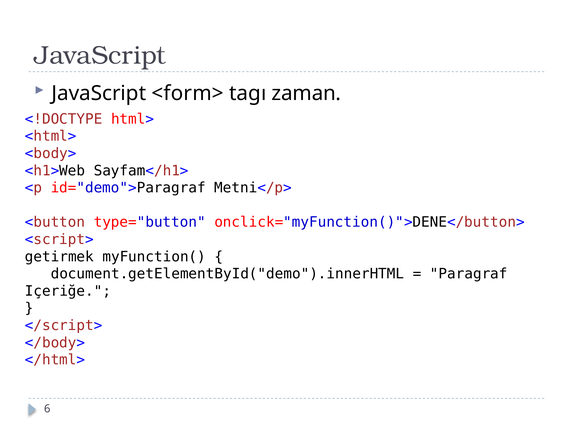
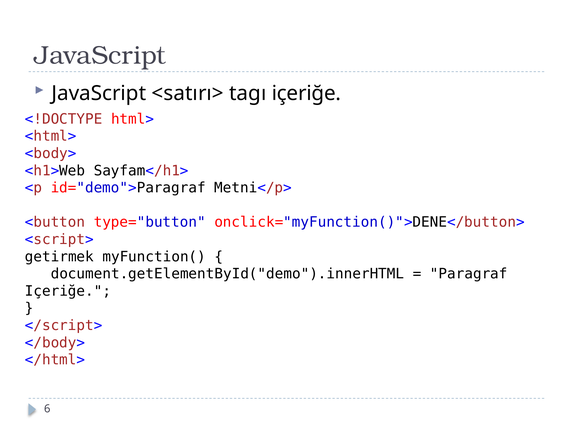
<form>: <form> -> <satırı>
tagı zaman: zaman -> içeriğe
